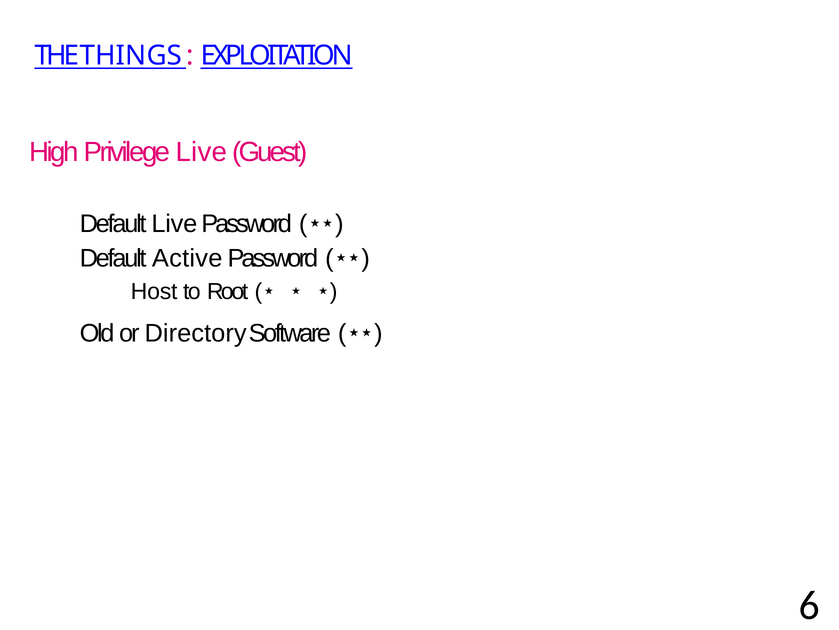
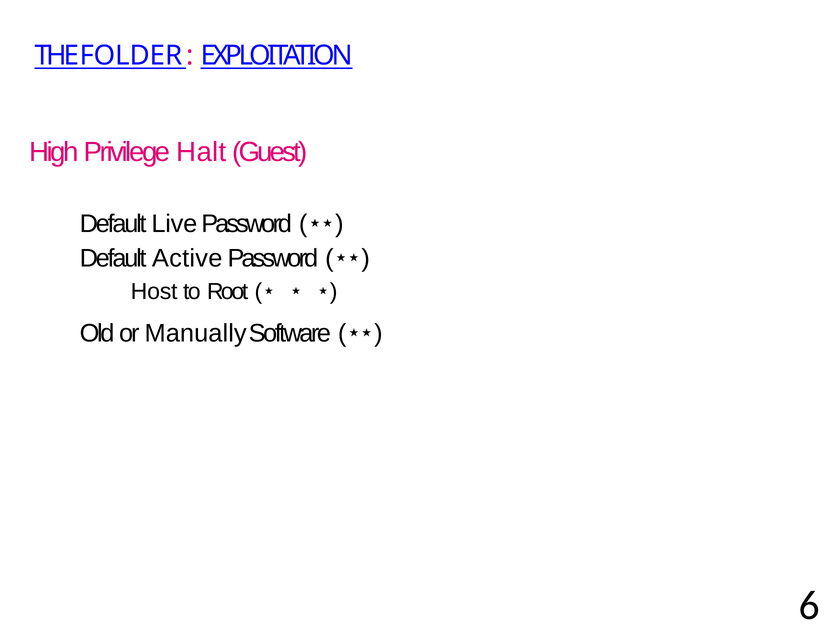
THINGS: THINGS -> FOLDER
Privilege Live: Live -> Halt
Directory: Directory -> Manually
